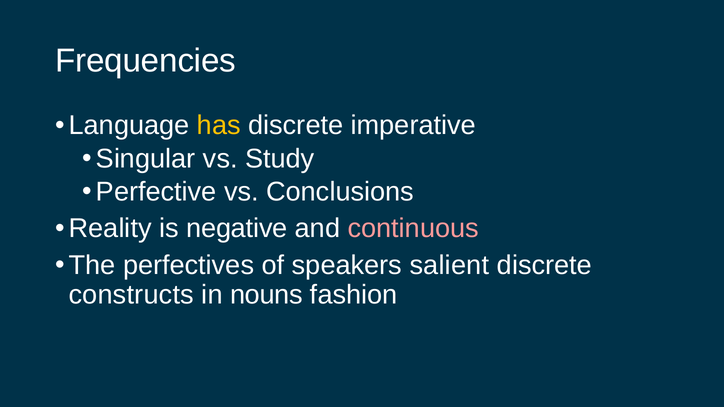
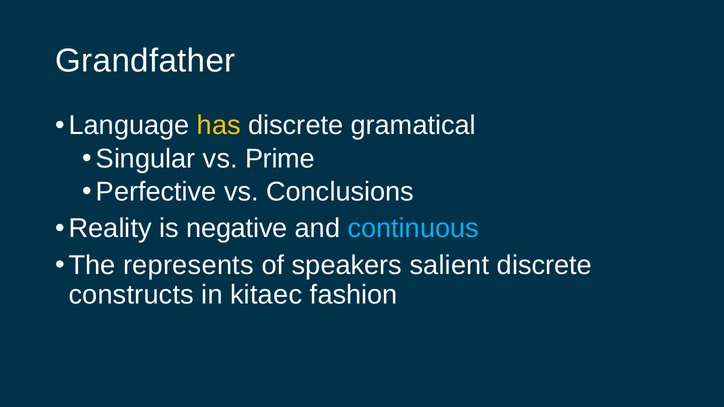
Frequencies: Frequencies -> Grandfather
imperative: imperative -> gramatical
Study: Study -> Prime
continuous colour: pink -> light blue
perfectives: perfectives -> represents
nouns: nouns -> kitaec
